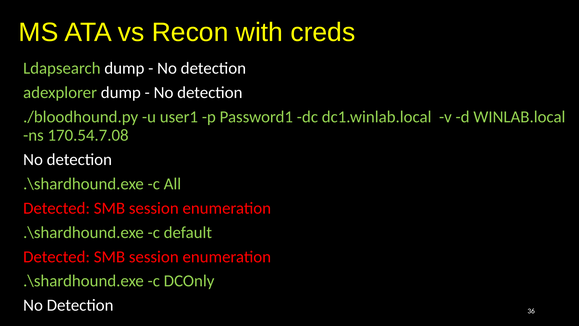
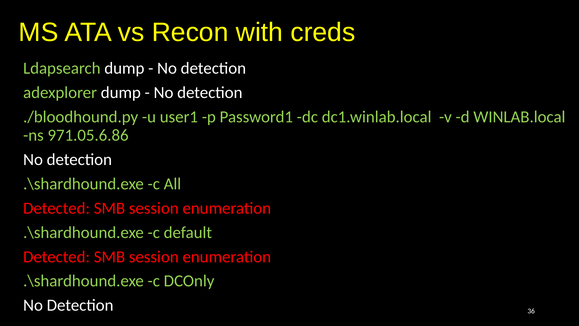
170.54.7.08: 170.54.7.08 -> 971.05.6.86
